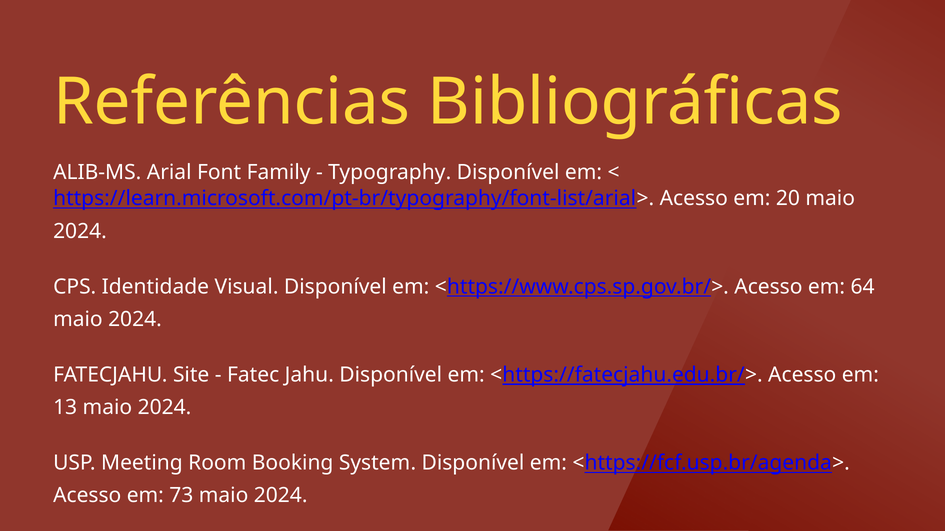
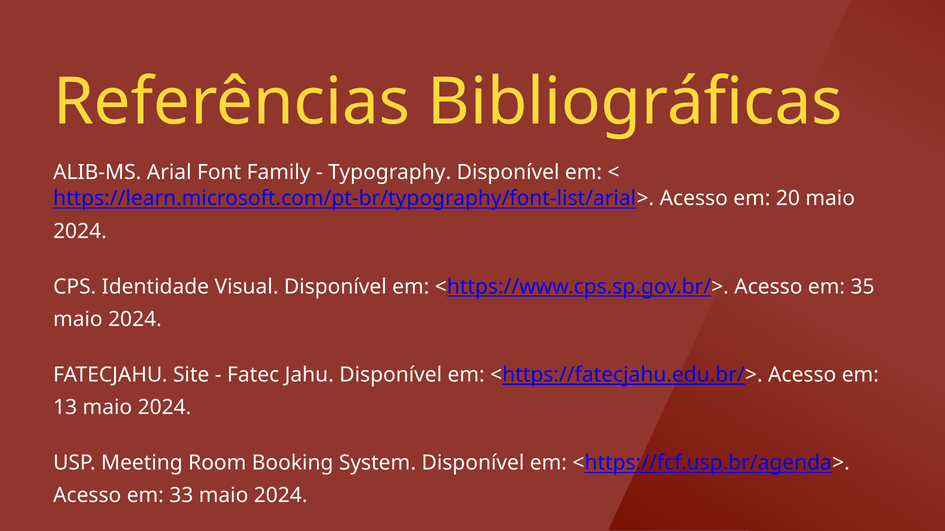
64: 64 -> 35
73: 73 -> 33
